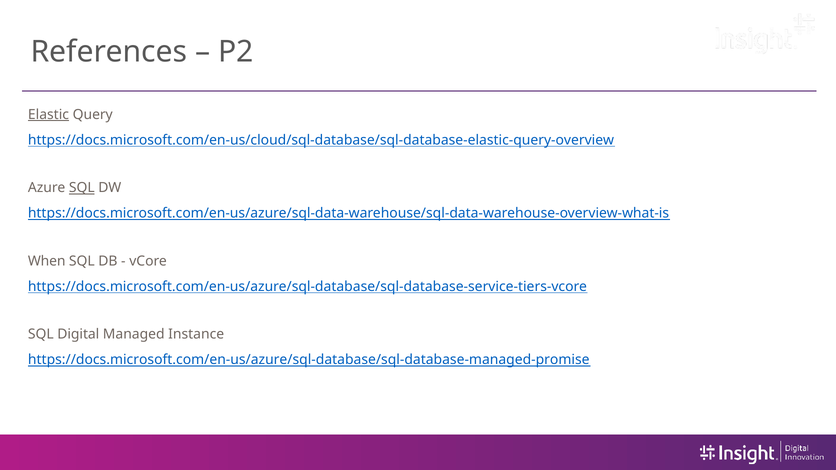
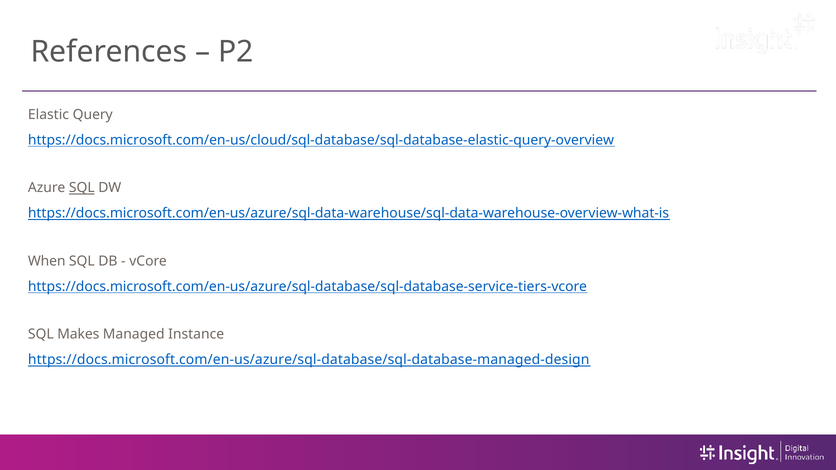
Elastic underline: present -> none
Digital: Digital -> Makes
https://docs.microsoft.com/en-us/azure/sql-database/sql-database-managed-promise: https://docs.microsoft.com/en-us/azure/sql-database/sql-database-managed-promise -> https://docs.microsoft.com/en-us/azure/sql-database/sql-database-managed-design
